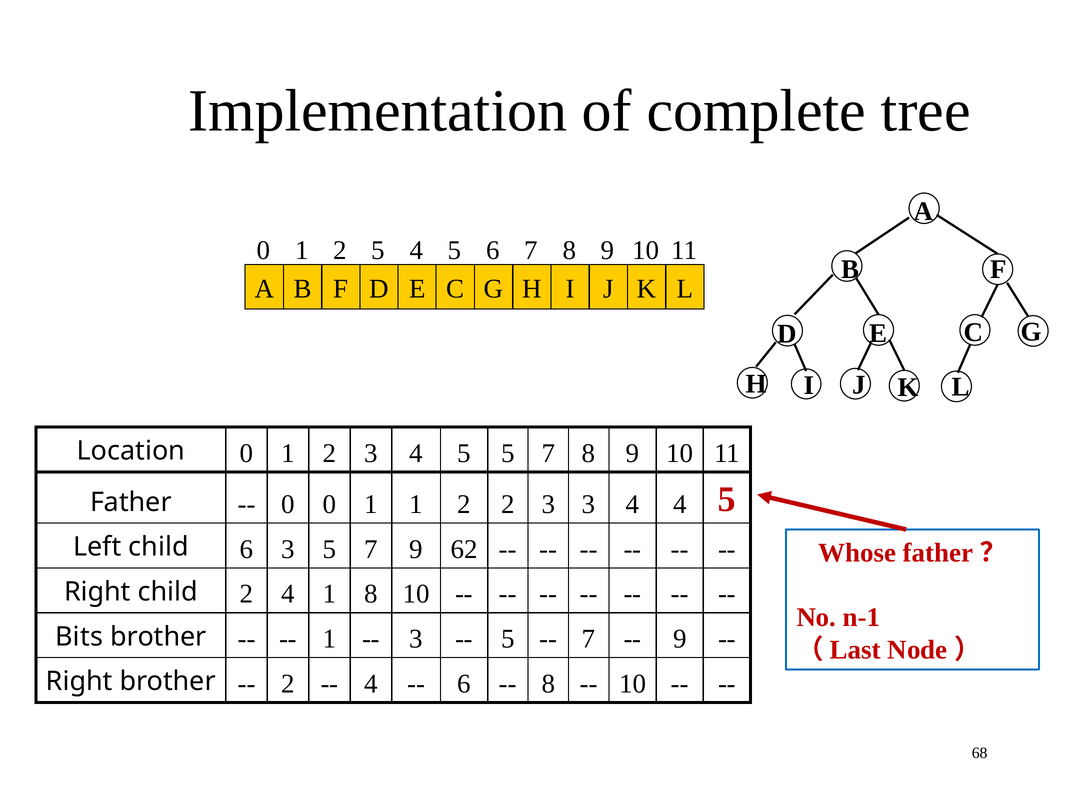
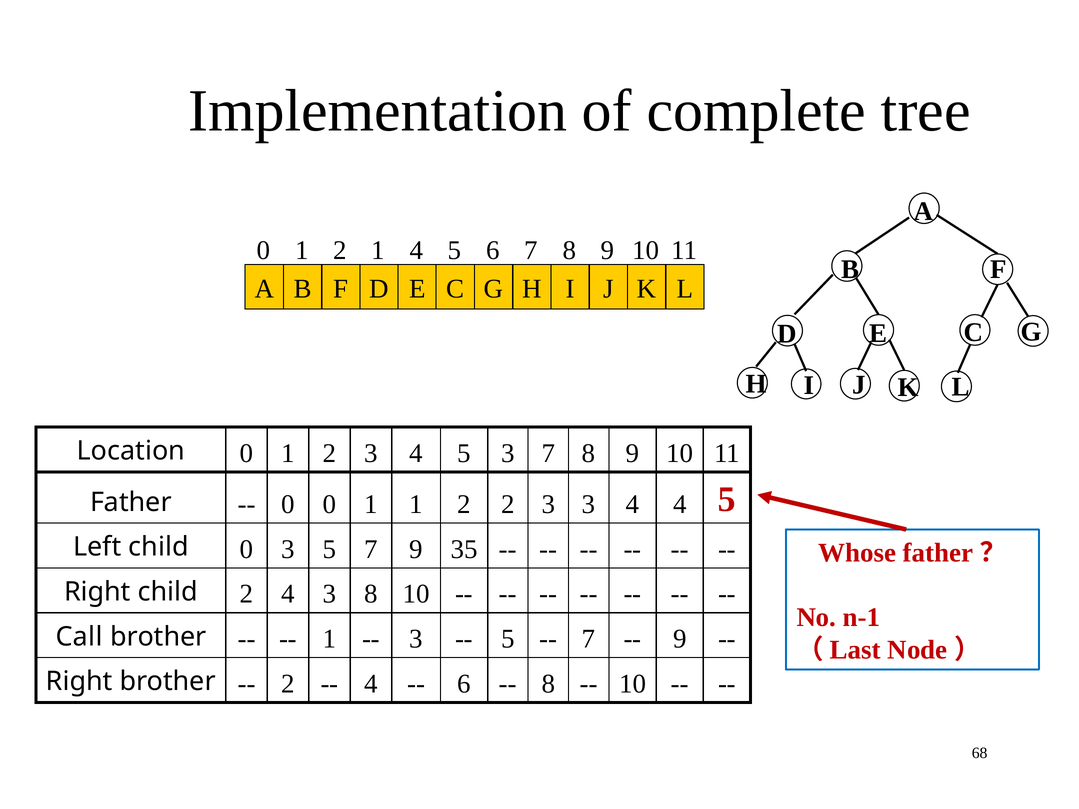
2 5: 5 -> 1
5 5: 5 -> 3
child 6: 6 -> 0
62: 62 -> 35
4 1: 1 -> 3
Bits: Bits -> Call
